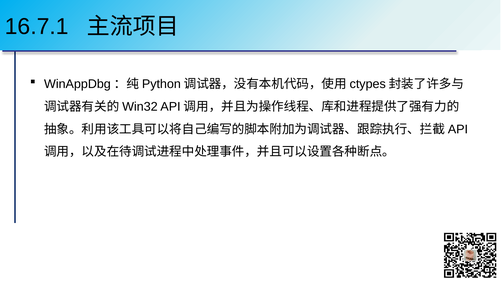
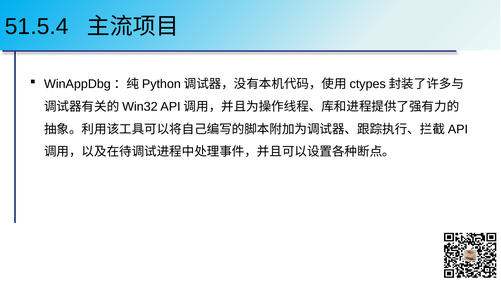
16.7.1: 16.7.1 -> 51.5.4
